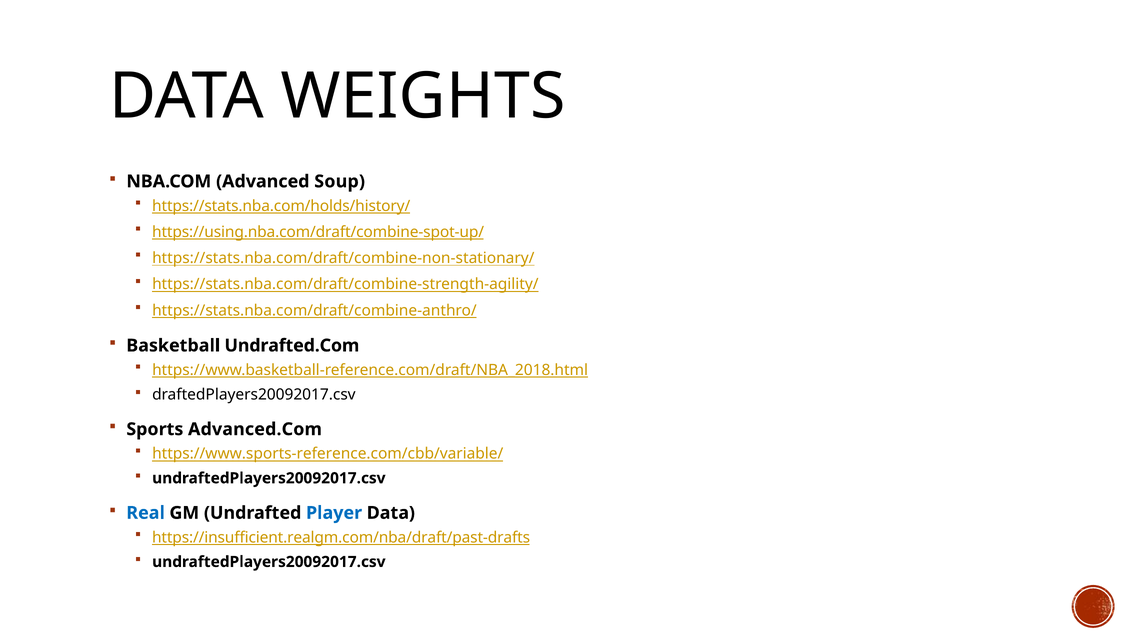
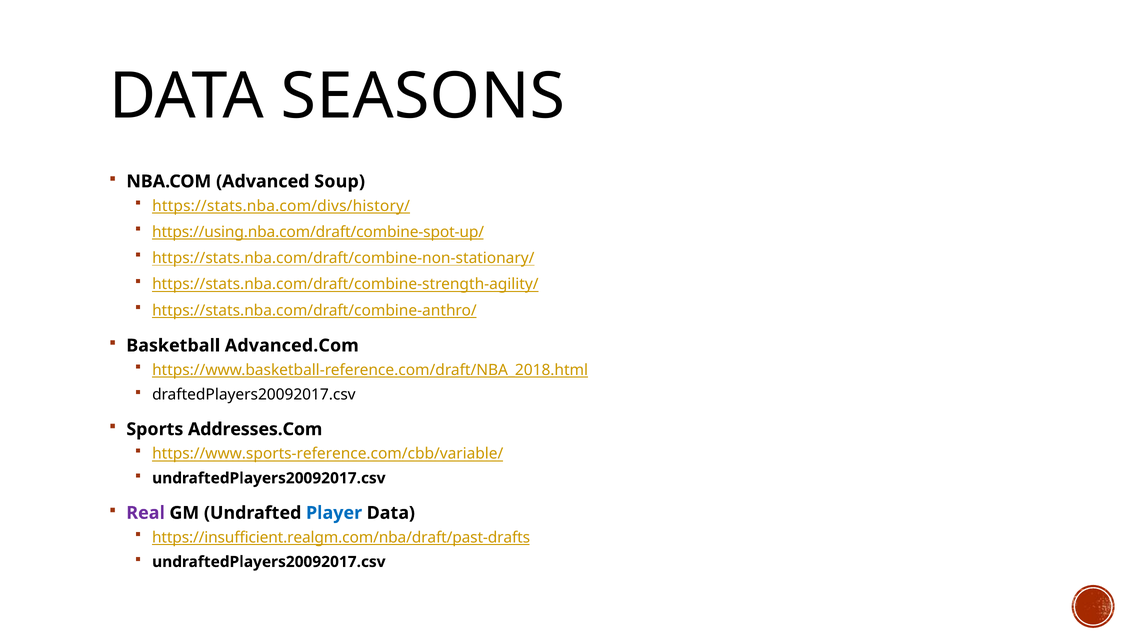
WEIGHTS: WEIGHTS -> SEASONS
https://stats.nba.com/holds/history/: https://stats.nba.com/holds/history/ -> https://stats.nba.com/divs/history/
Undrafted.Com: Undrafted.Com -> Advanced.Com
Advanced.Com: Advanced.Com -> Addresses.Com
Real colour: blue -> purple
